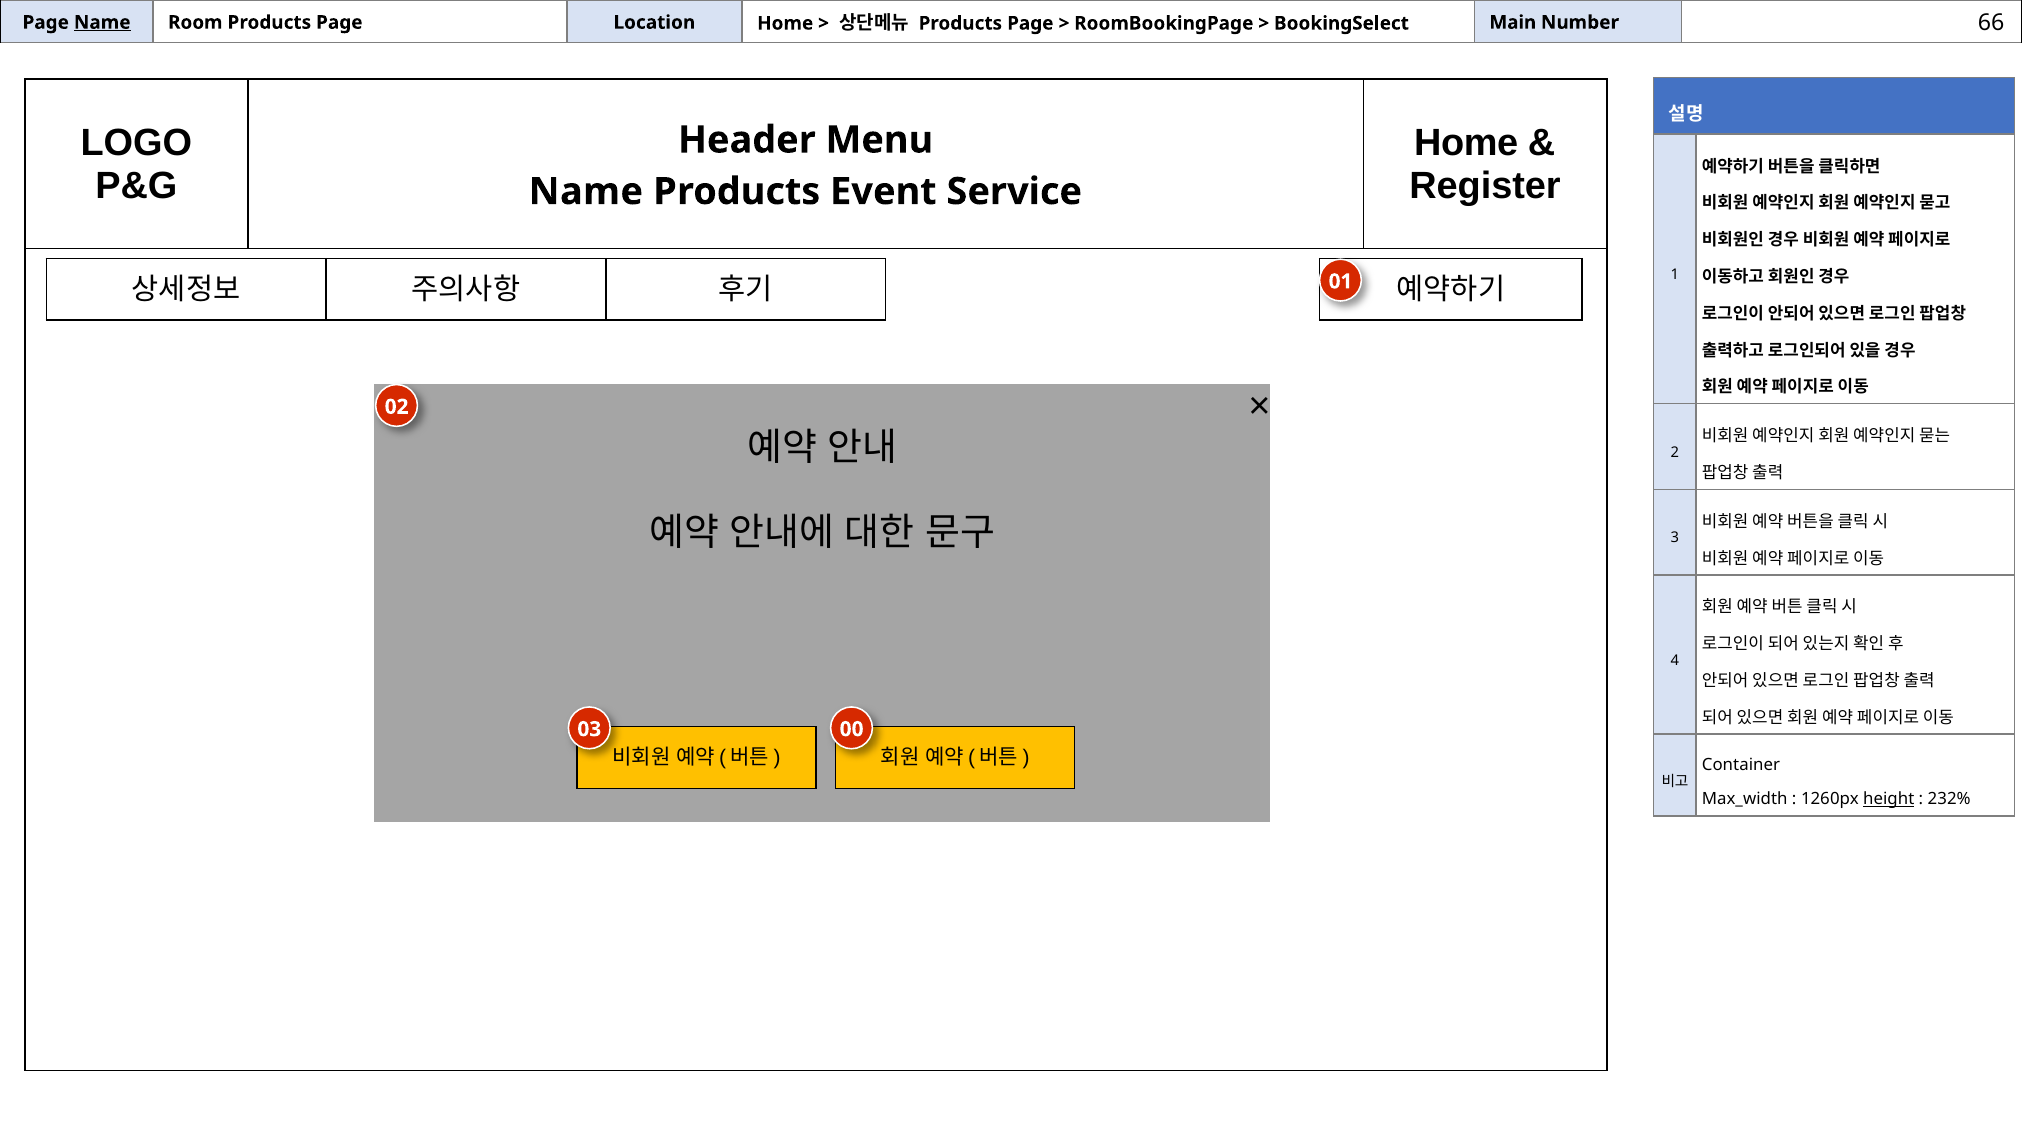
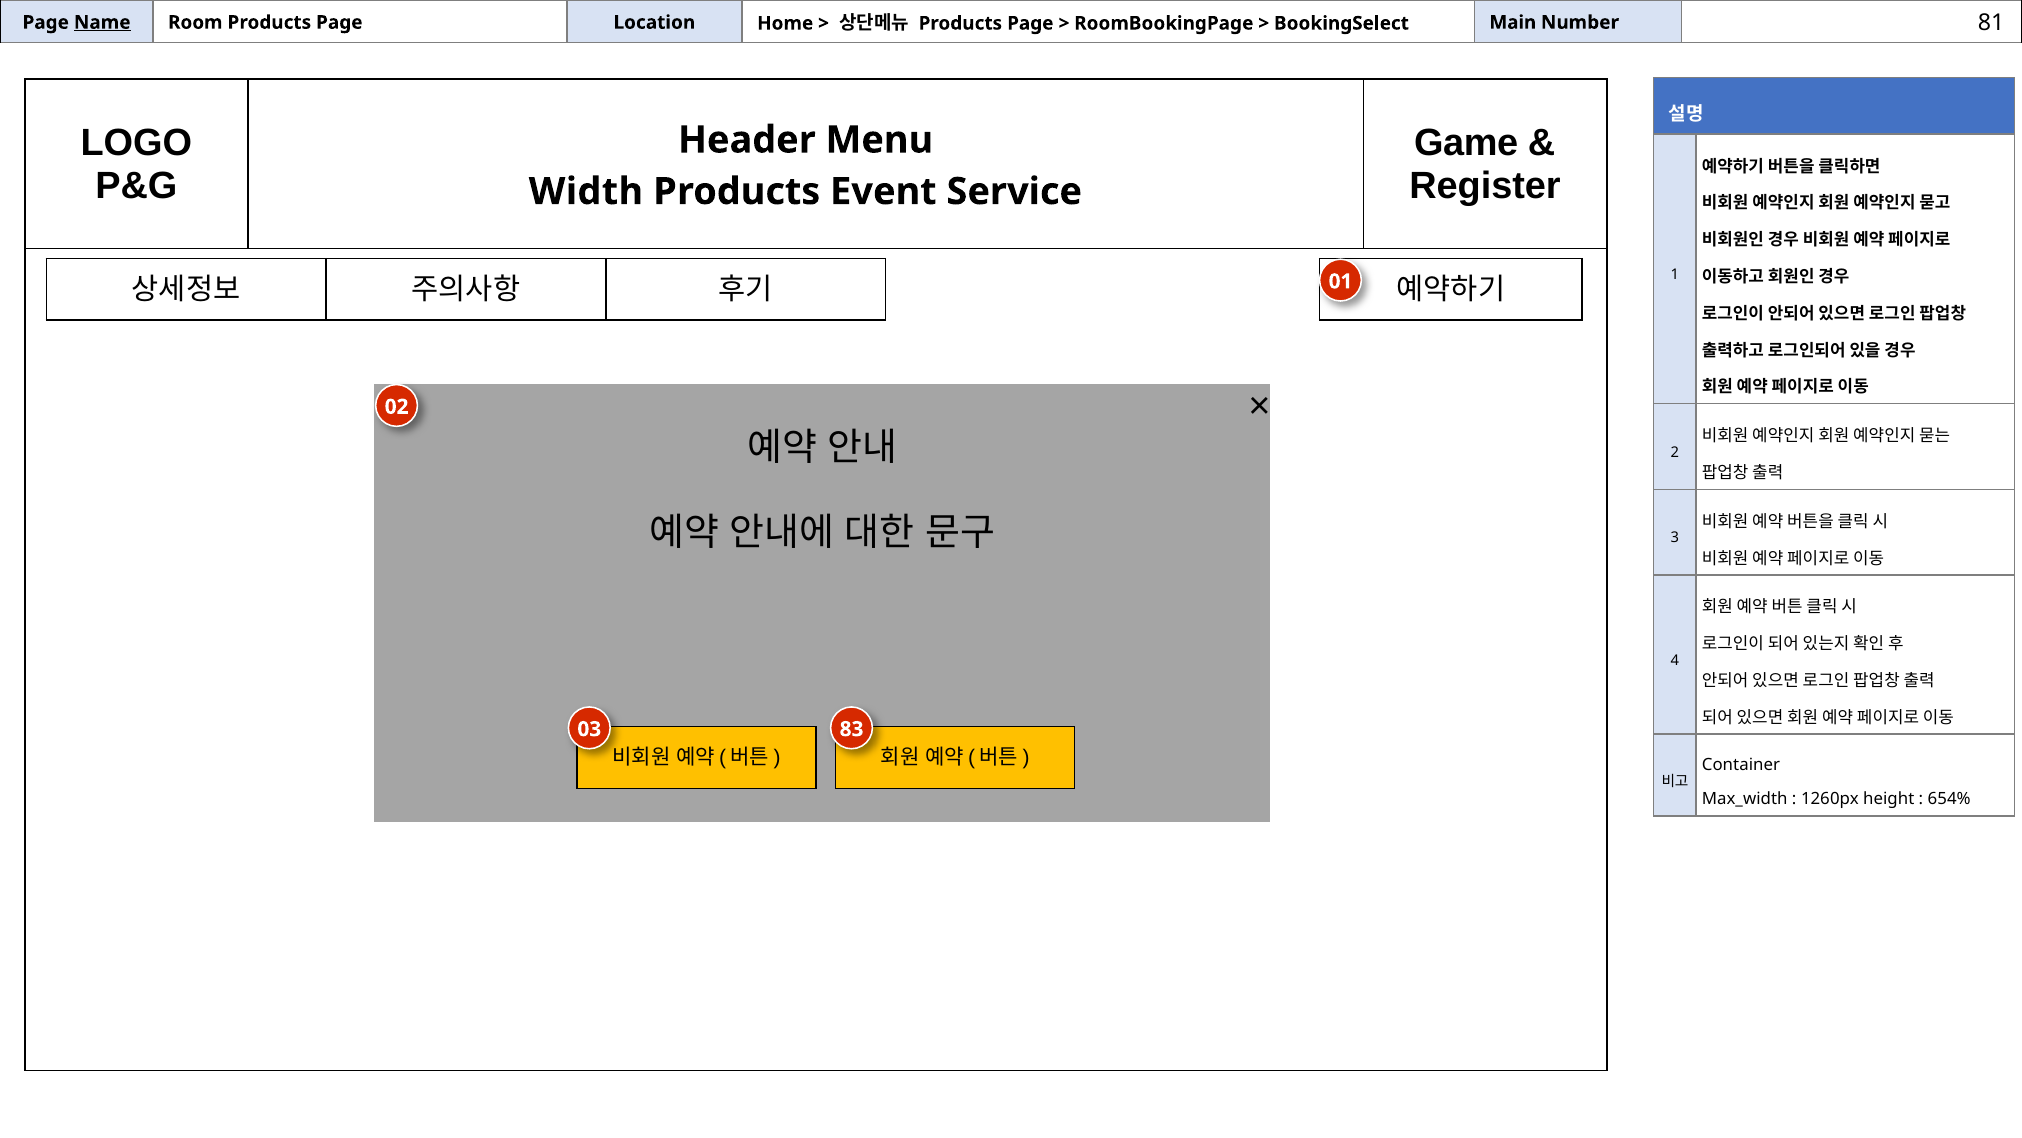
66: 66 -> 81
Home at (1466, 143): Home -> Game
Name at (586, 191): Name -> Width
00: 00 -> 83
height underline: present -> none
232%: 232% -> 654%
